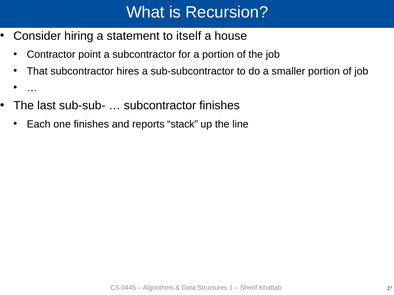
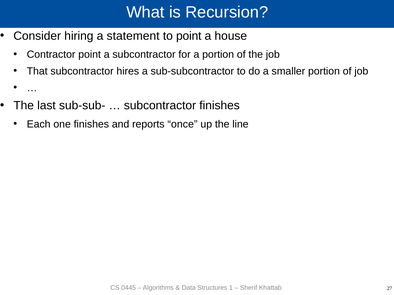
to itself: itself -> point
stack: stack -> once
